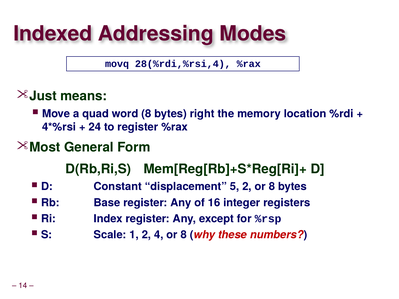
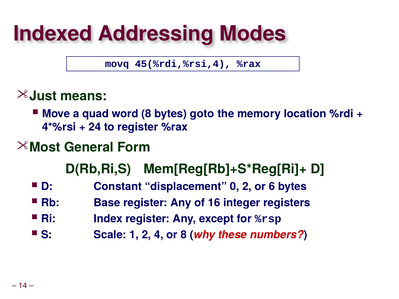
28(%rdi,%rsi,4: 28(%rdi,%rsi,4 -> 45(%rdi,%rsi,4
right: right -> goto
5: 5 -> 0
2 or 8: 8 -> 6
